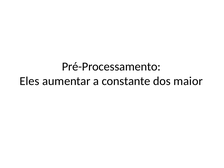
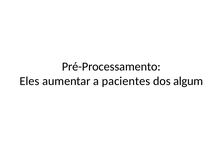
constante: constante -> pacientes
maior: maior -> algum
